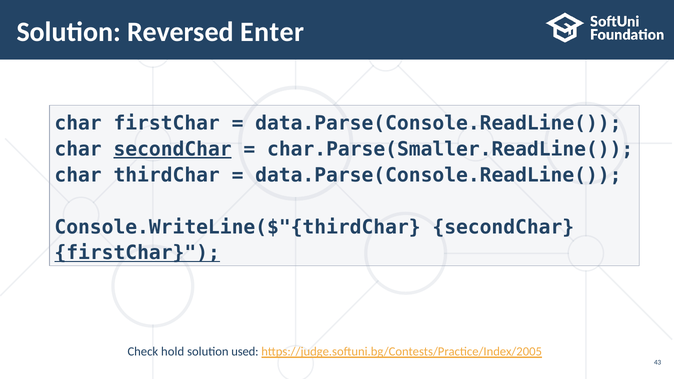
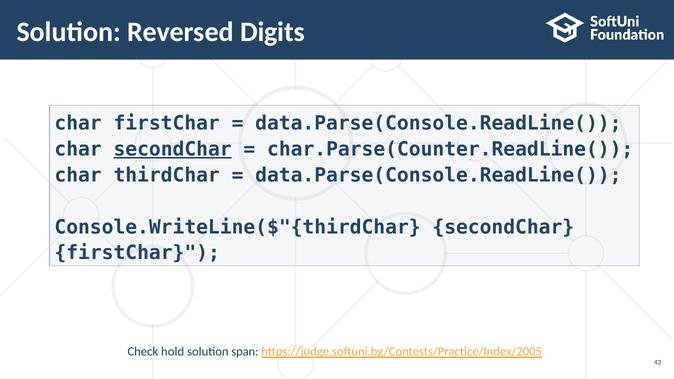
Enter: Enter -> Digits
char.Parse(Smaller.ReadLine(: char.Parse(Smaller.ReadLine( -> char.Parse(Counter.ReadLine(
firstChar at (137, 253) underline: present -> none
used: used -> span
